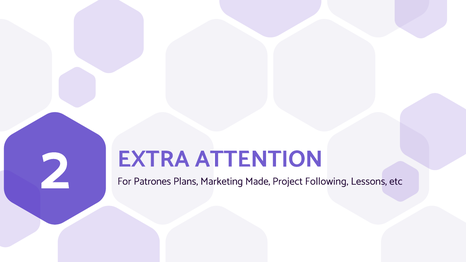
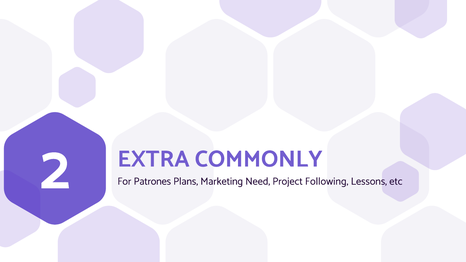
ATTENTION: ATTENTION -> COMMONLY
Made: Made -> Need
